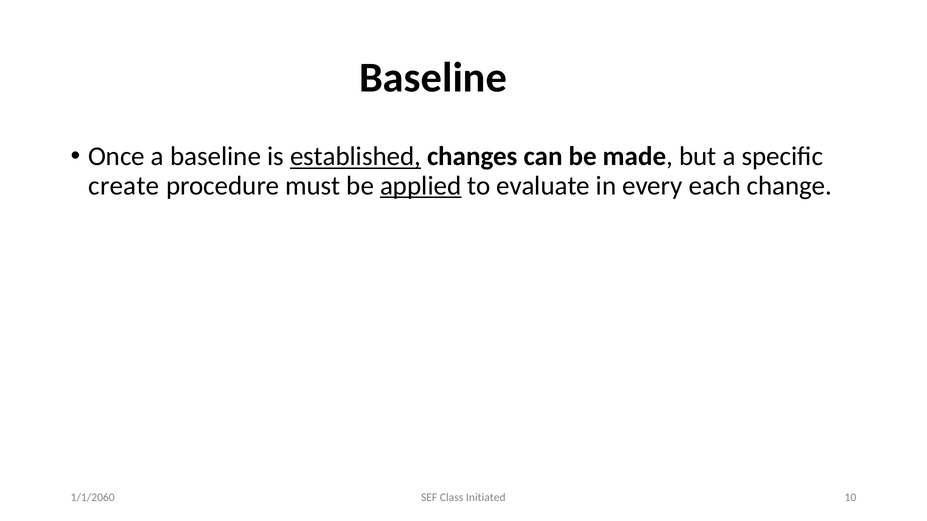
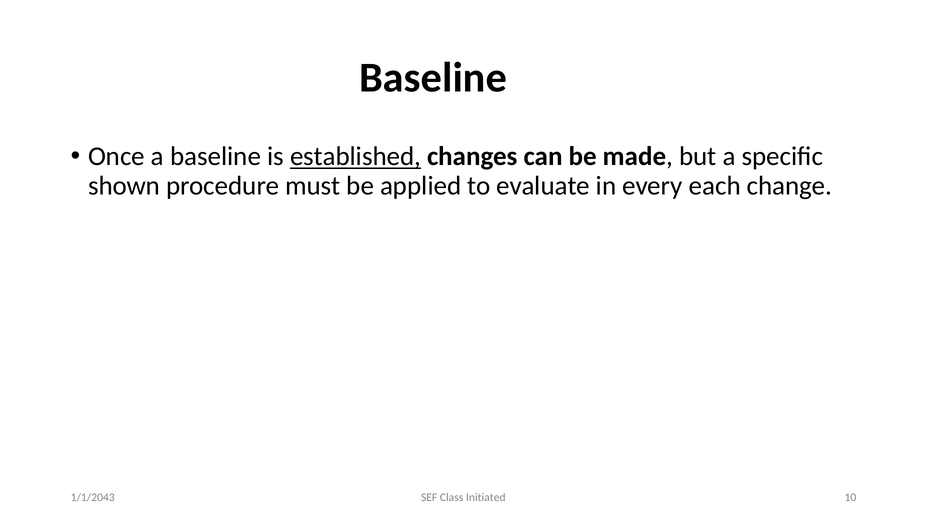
create: create -> shown
applied underline: present -> none
1/1/2060: 1/1/2060 -> 1/1/2043
